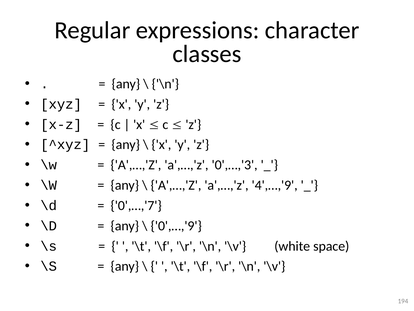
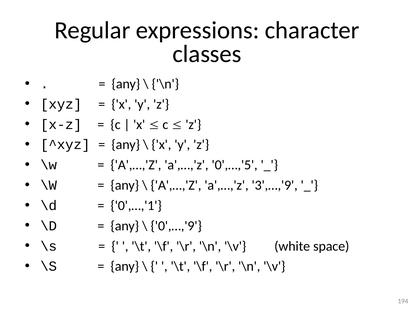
0',…,'3: 0',…,'3 -> 0',…,'5
4',…,'9: 4',…,'9 -> 3',…,'9
0',…,'7: 0',…,'7 -> 0',…,'1
